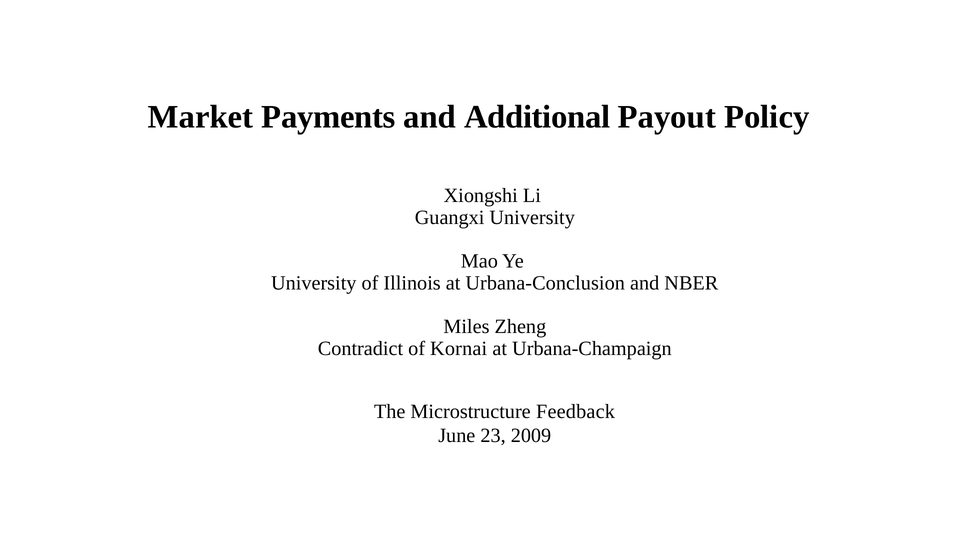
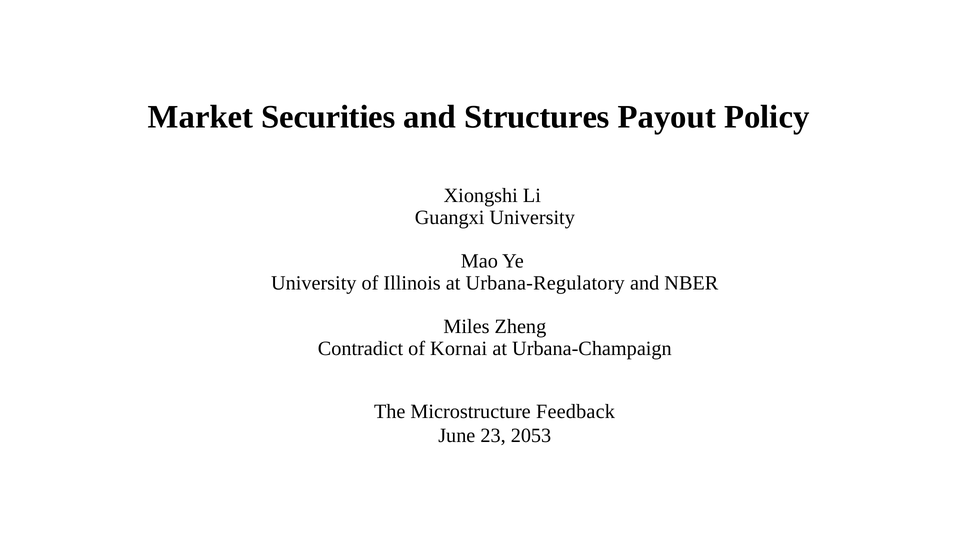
Payments: Payments -> Securities
Additional: Additional -> Structures
Urbana-Conclusion: Urbana-Conclusion -> Urbana-Regulatory
2009: 2009 -> 2053
